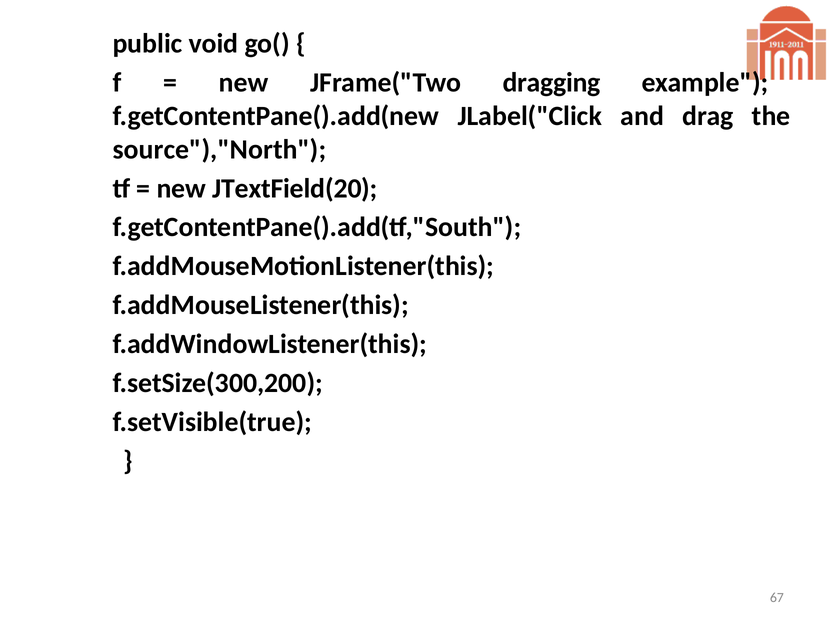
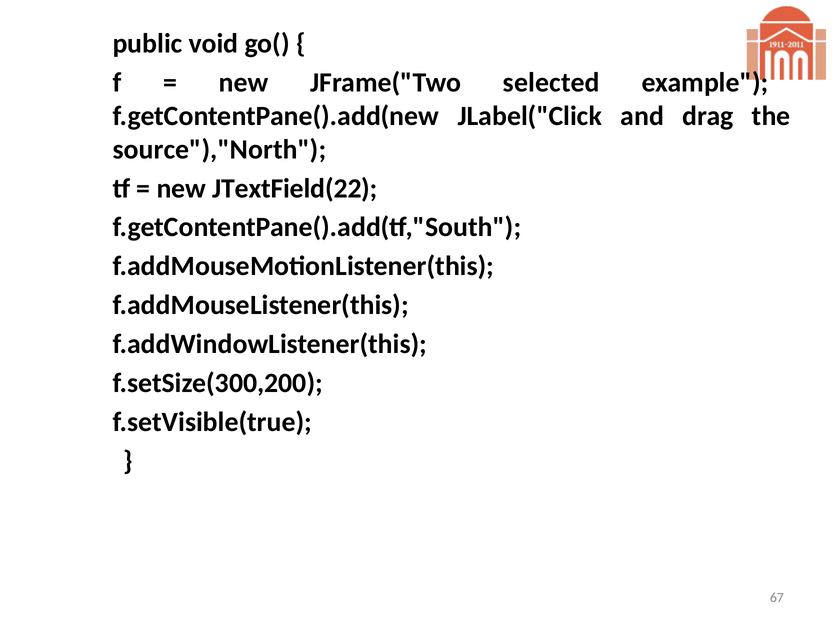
dragging: dragging -> selected
JTextField(20: JTextField(20 -> JTextField(22
